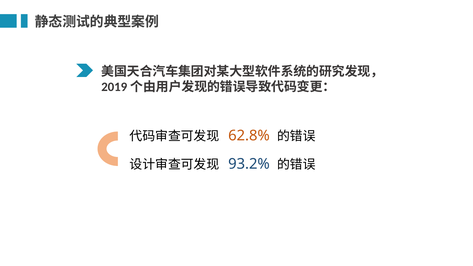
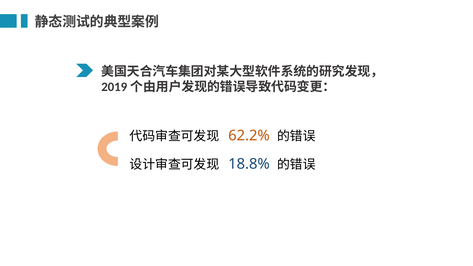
62.8%: 62.8% -> 62.2%
93.2%: 93.2% -> 18.8%
